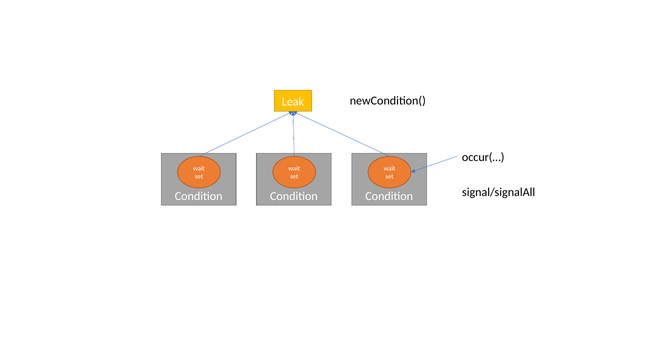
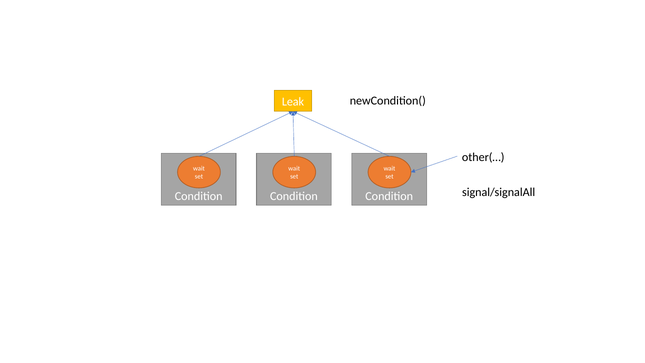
occur(…: occur(… -> other(…
